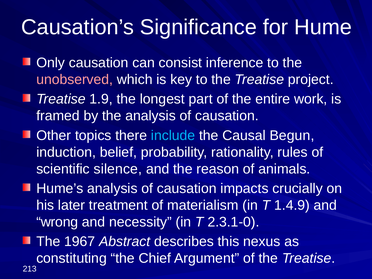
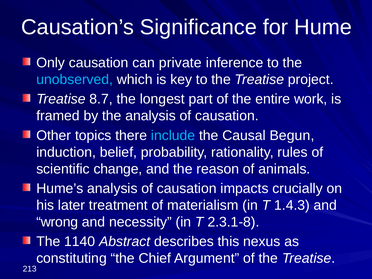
consist: consist -> private
unobserved colour: pink -> light blue
1.9: 1.9 -> 8.7
silence: silence -> change
1.4.9: 1.4.9 -> 1.4.3
2.3.1-0: 2.3.1-0 -> 2.3.1-8
1967: 1967 -> 1140
